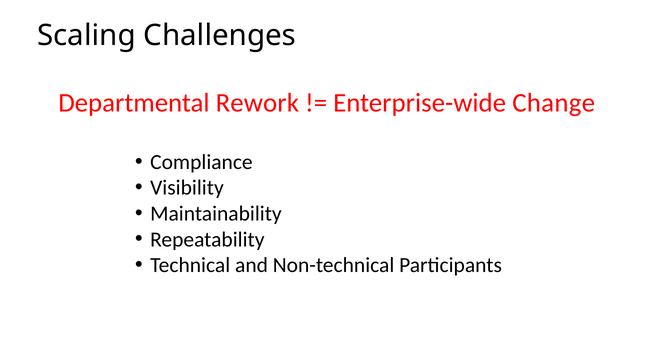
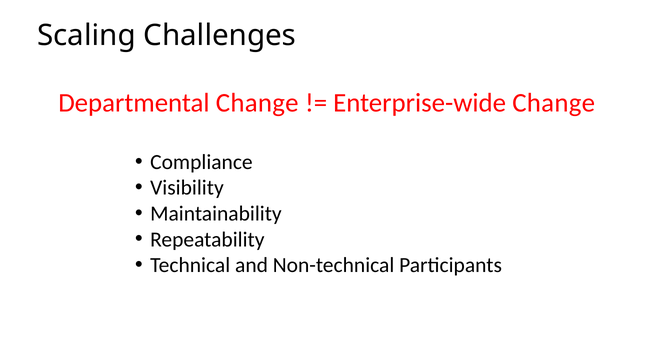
Departmental Rework: Rework -> Change
